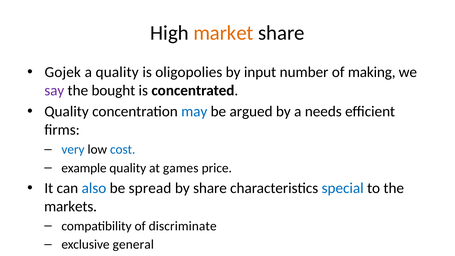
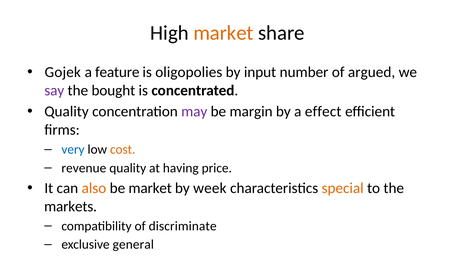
a quality: quality -> feature
making: making -> argued
may colour: blue -> purple
argued: argued -> margin
needs: needs -> effect
cost colour: blue -> orange
example: example -> revenue
games: games -> having
also colour: blue -> orange
be spread: spread -> market
by share: share -> week
special colour: blue -> orange
